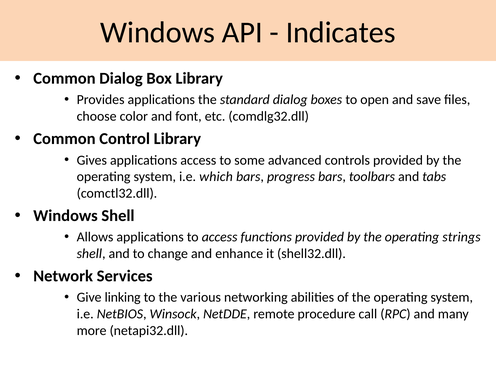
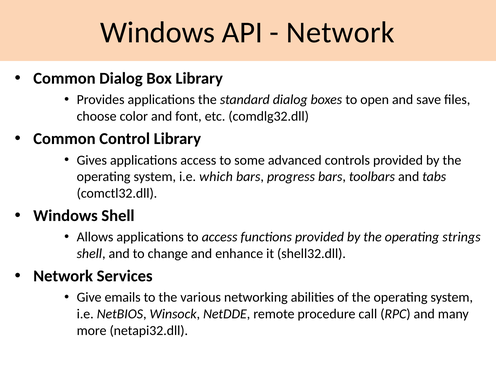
Indicates at (341, 33): Indicates -> Network
linking: linking -> emails
